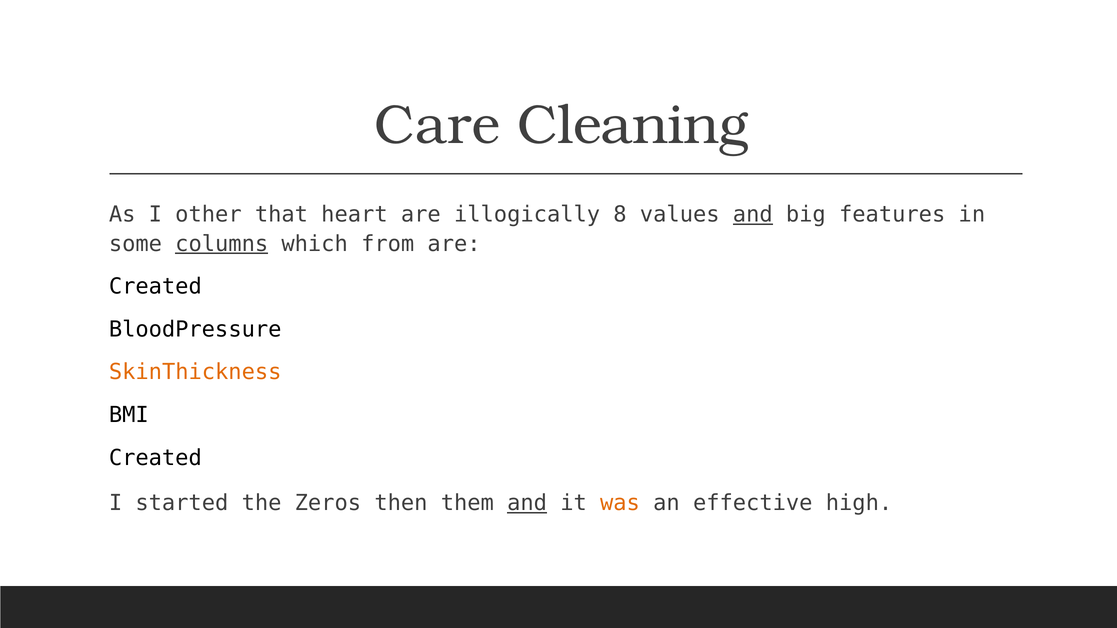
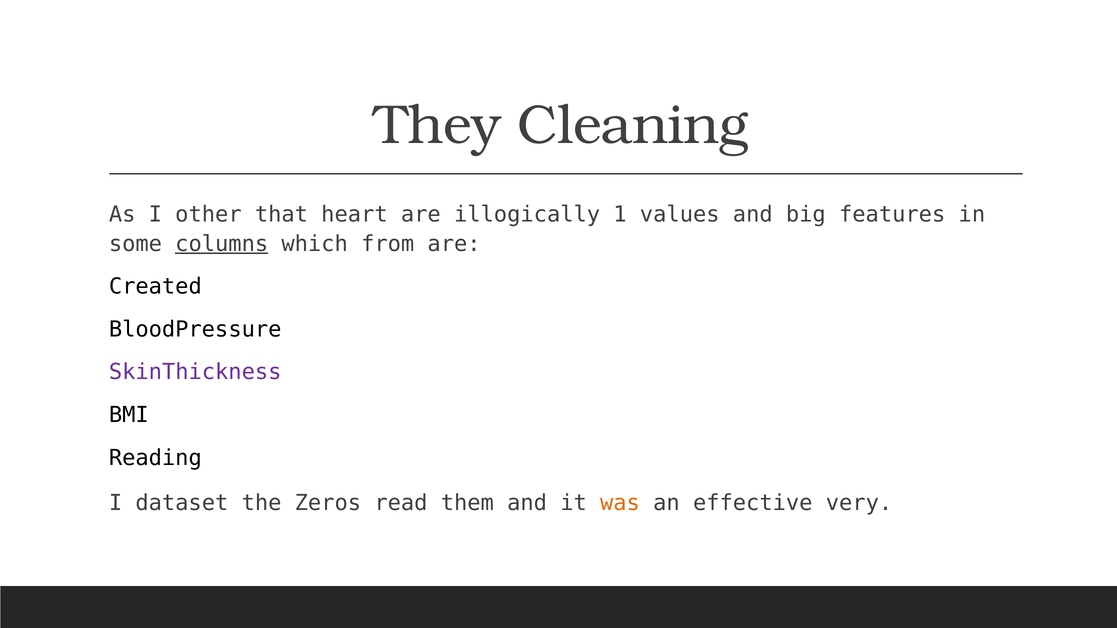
Care: Care -> They
8: 8 -> 1
and at (753, 215) underline: present -> none
SkinThickness colour: orange -> purple
Created at (155, 458): Created -> Reading
started: started -> dataset
then: then -> read
and at (527, 503) underline: present -> none
high: high -> very
